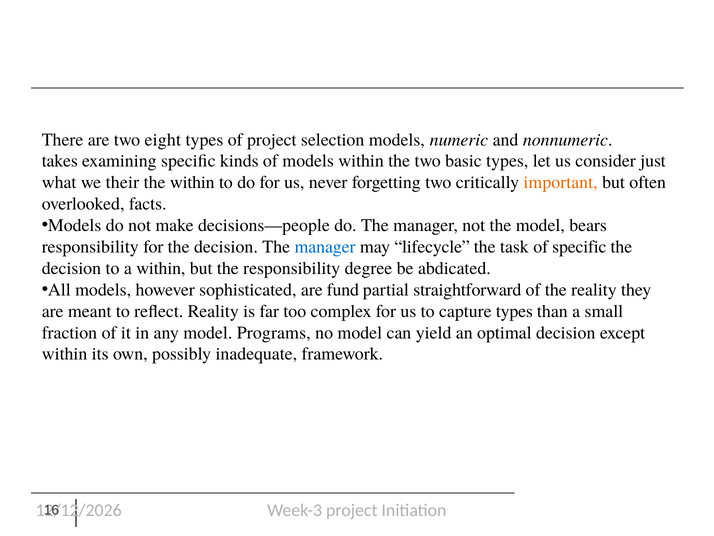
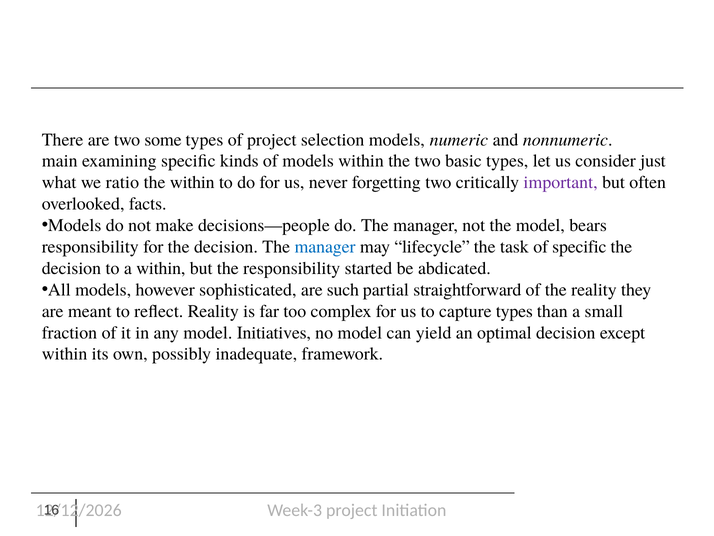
eight: eight -> some
takes: takes -> main
their: their -> ratio
important colour: orange -> purple
degree: degree -> started
fund: fund -> such
Programs: Programs -> Initiatives
